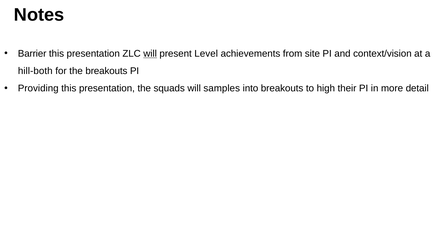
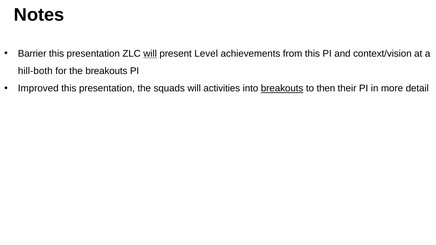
from site: site -> this
Providing: Providing -> Improved
samples: samples -> activities
breakouts at (282, 89) underline: none -> present
high: high -> then
